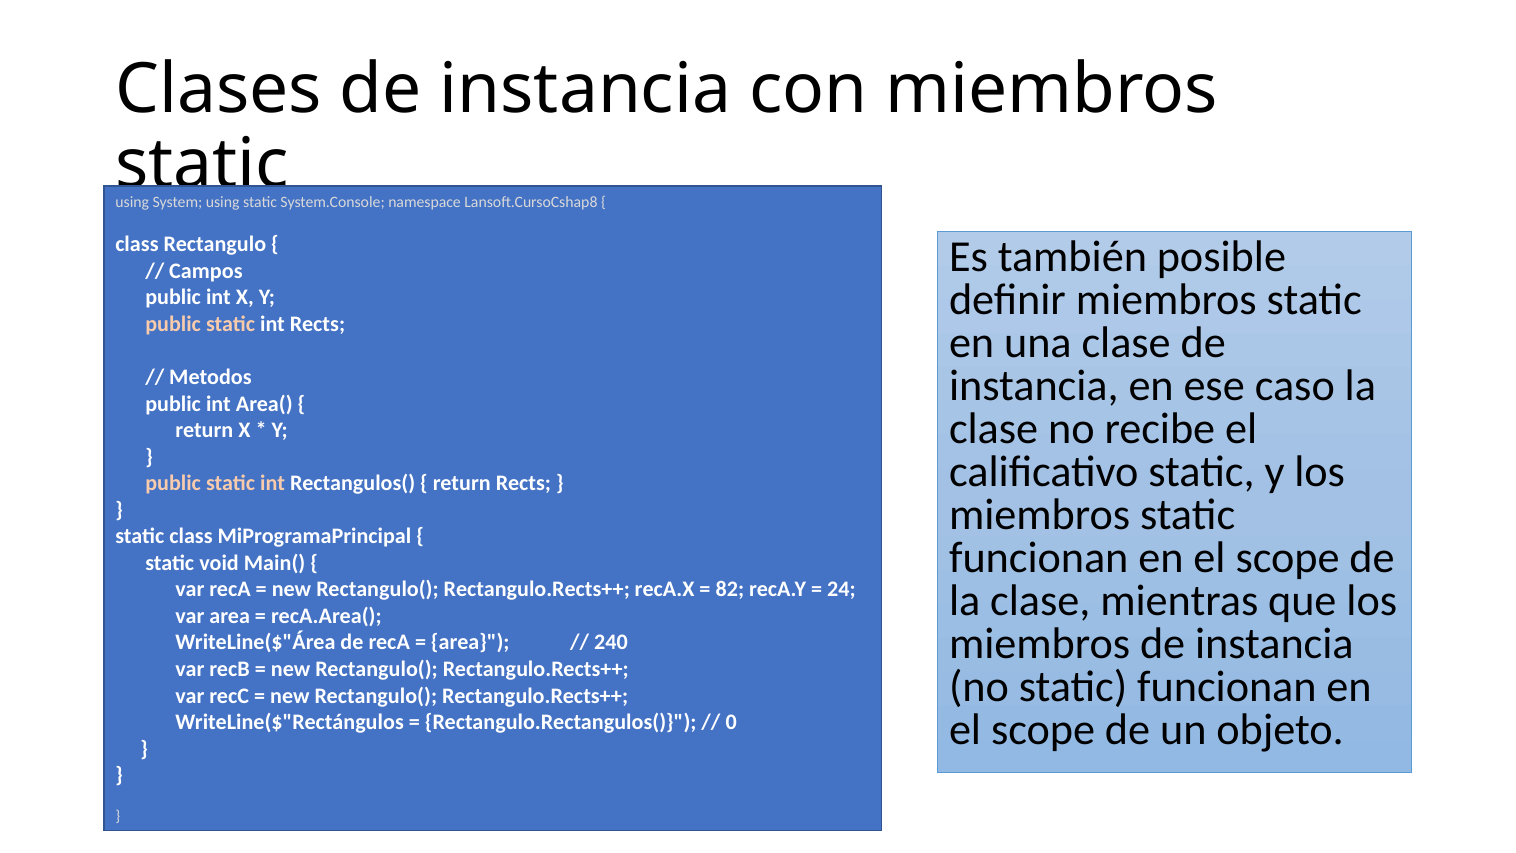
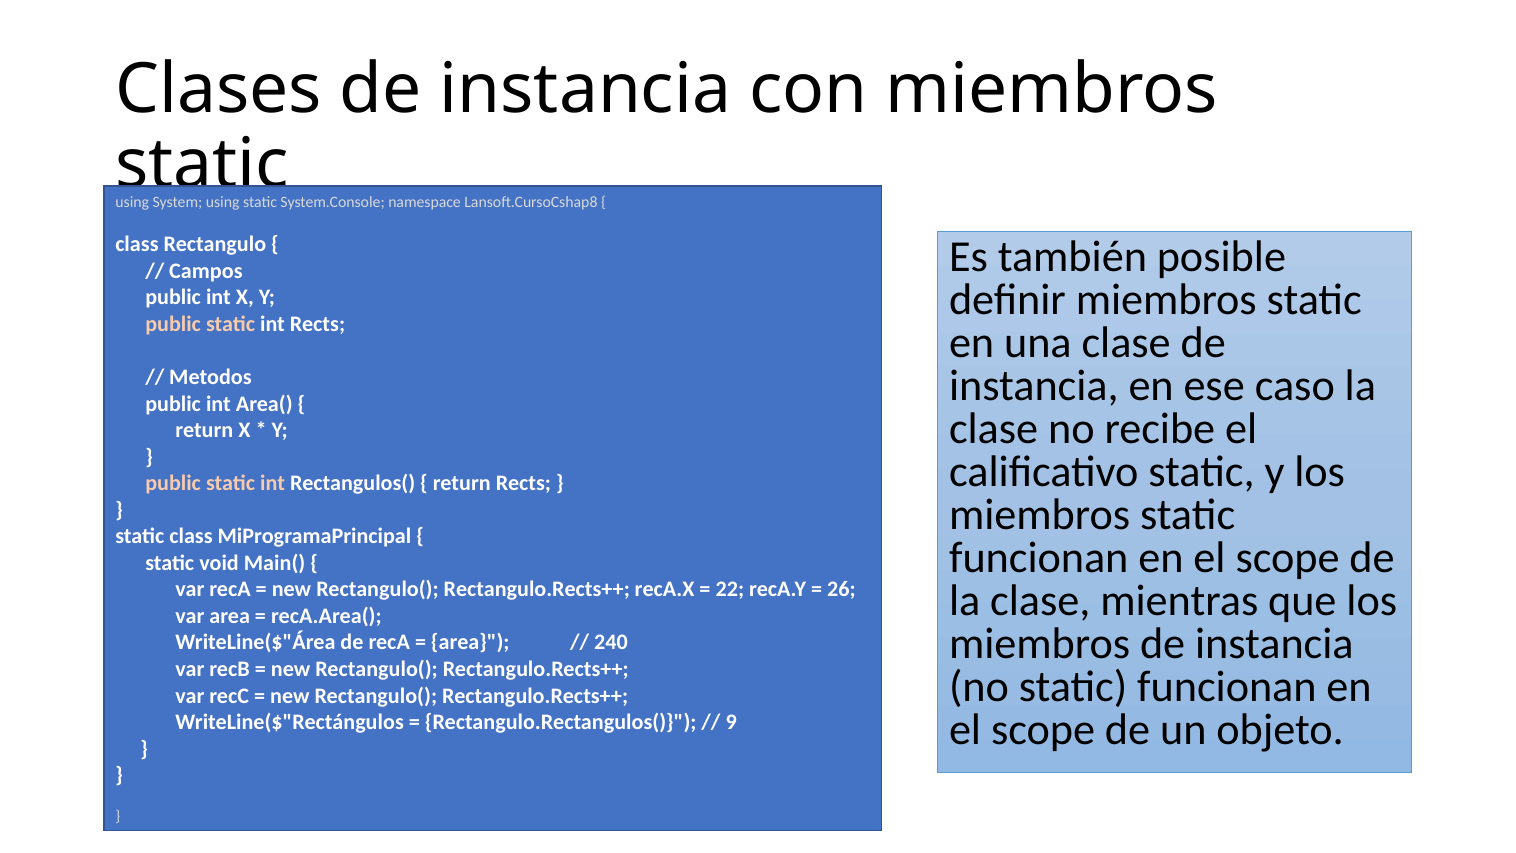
82: 82 -> 22
24: 24 -> 26
0: 0 -> 9
